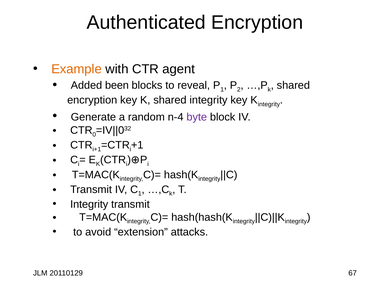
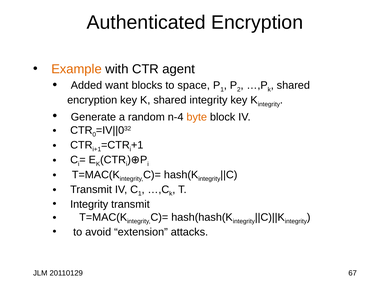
been: been -> want
reveal: reveal -> space
byte colour: purple -> orange
